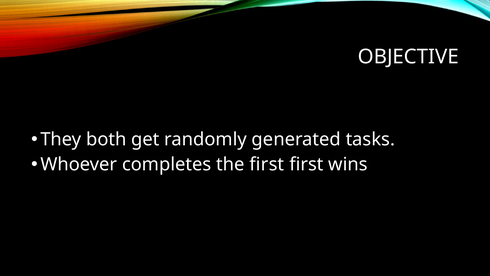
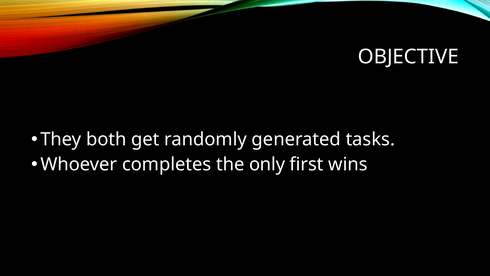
the first: first -> only
